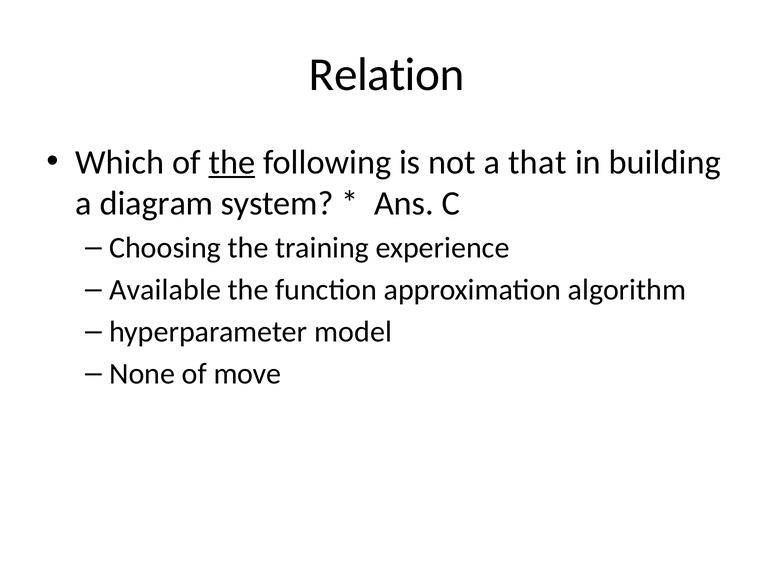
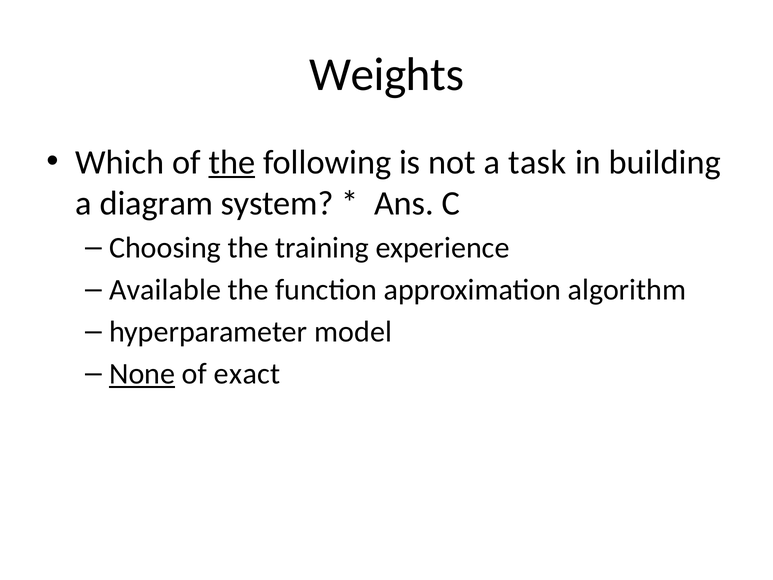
Relation: Relation -> Weights
that: that -> task
None underline: none -> present
move: move -> exact
